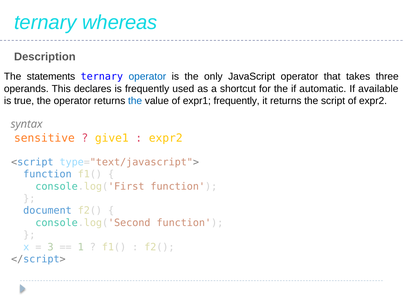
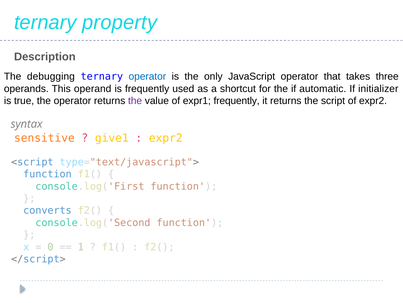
whereas: whereas -> property
statements: statements -> debugging
declares: declares -> operand
available: available -> initializer
the at (135, 101) colour: blue -> purple
document: document -> converts
3: 3 -> 0
